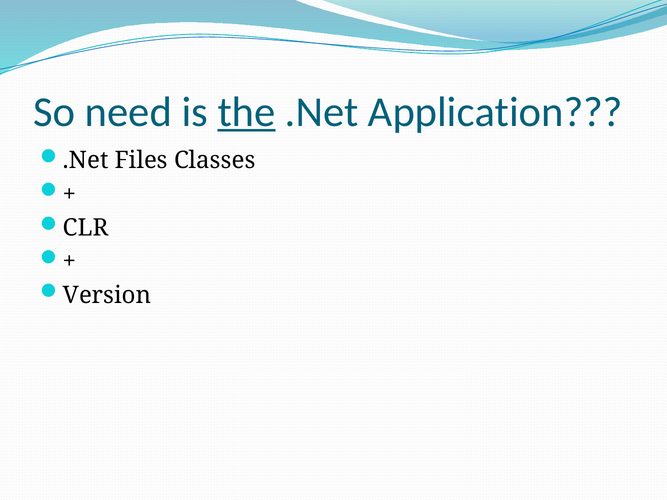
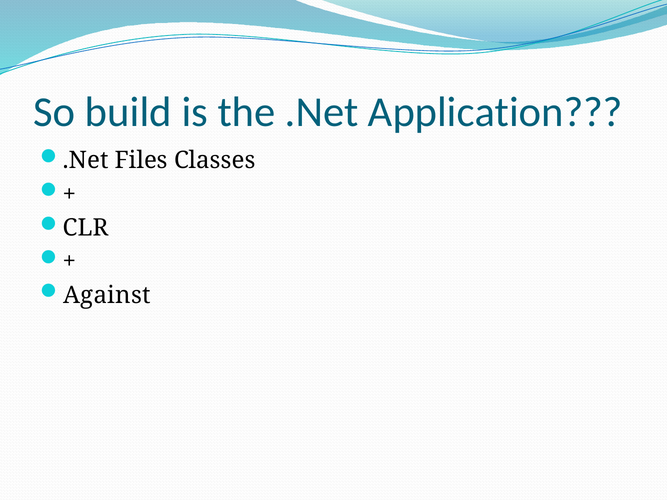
need: need -> build
the underline: present -> none
Version: Version -> Against
